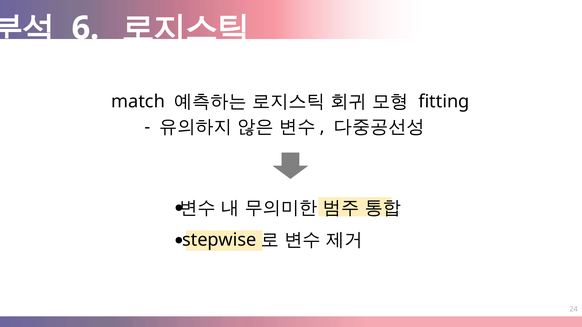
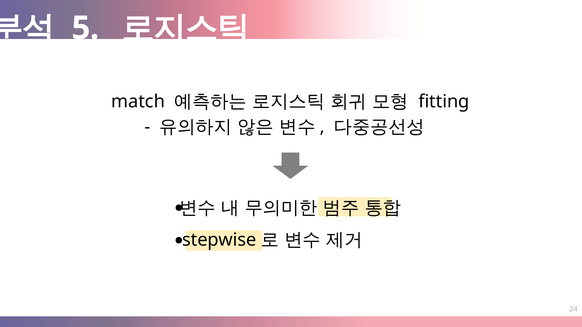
6: 6 -> 5
